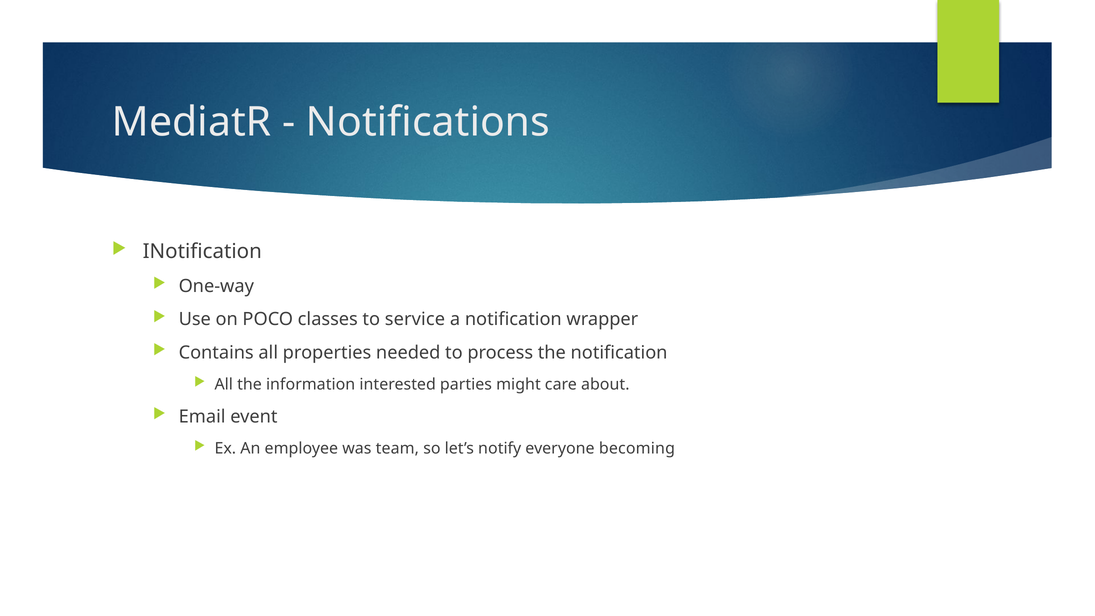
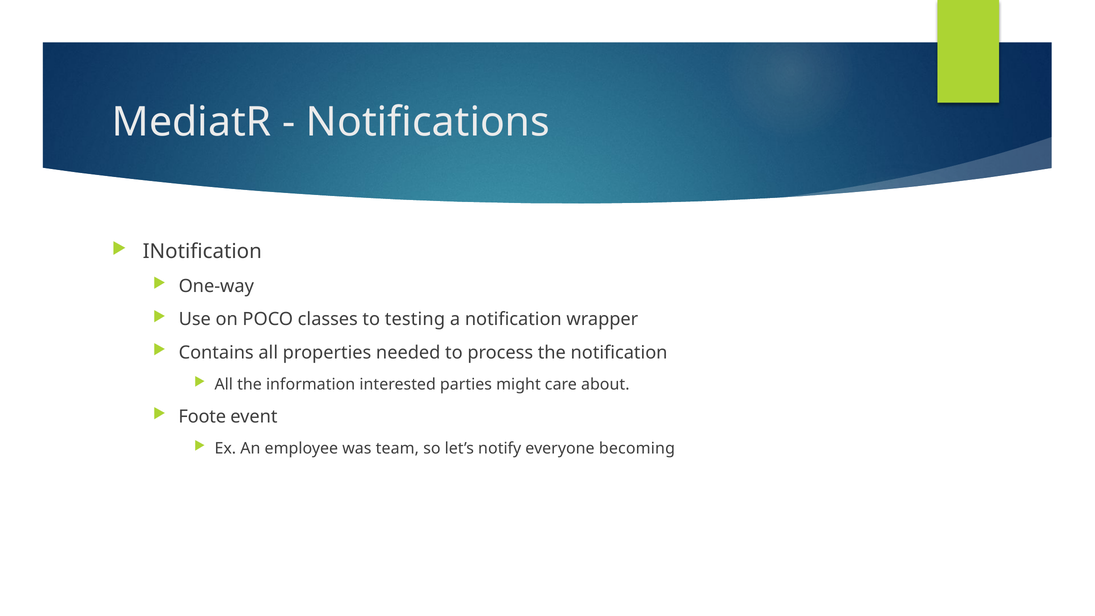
service: service -> testing
Email: Email -> Foote
